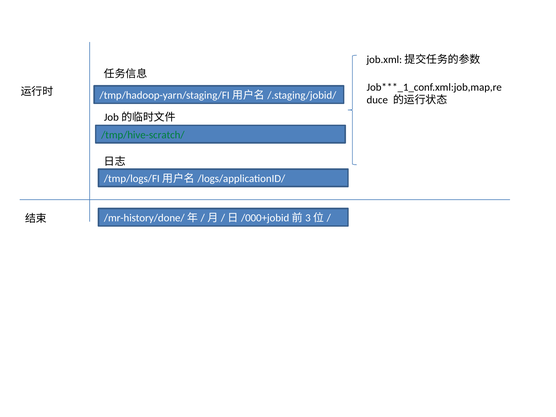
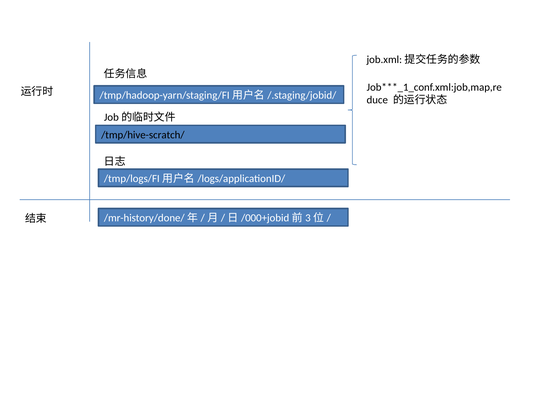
/tmp/hive-scratch/ colour: green -> black
